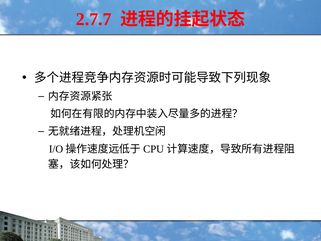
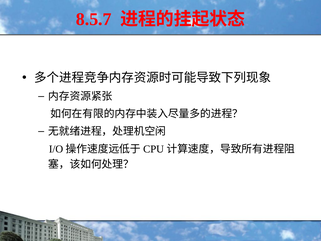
2.7.7: 2.7.7 -> 8.5.7
